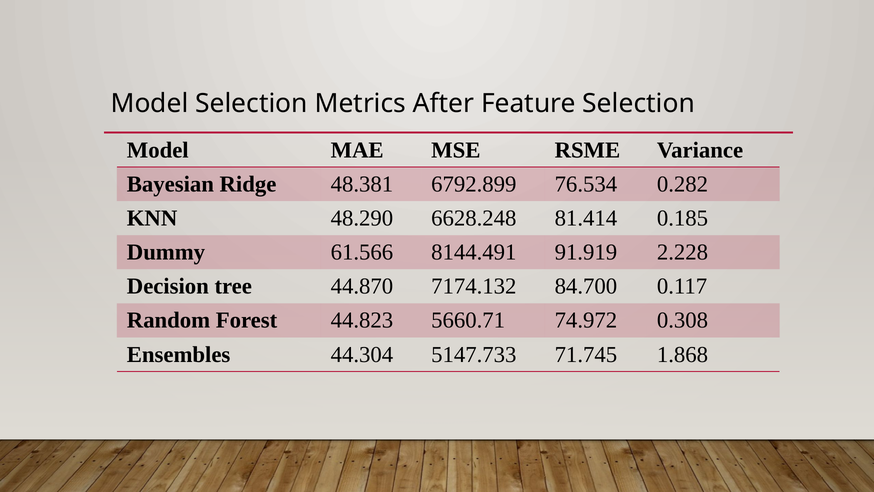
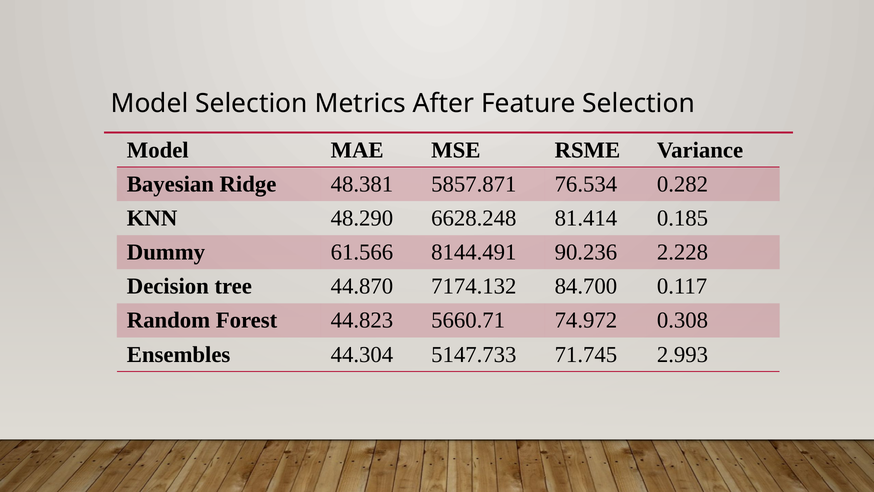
6792.899: 6792.899 -> 5857.871
91.919: 91.919 -> 90.236
1.868: 1.868 -> 2.993
